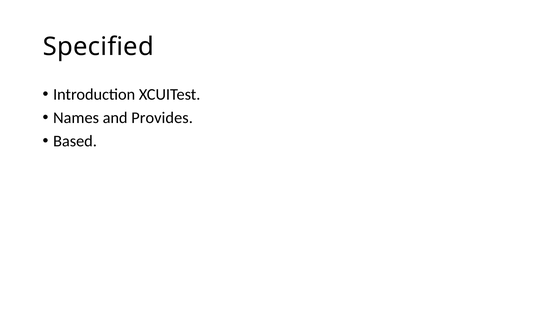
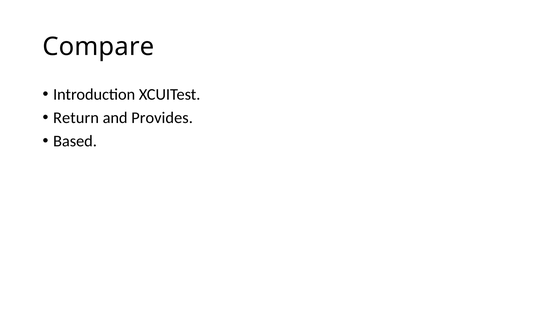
Specified: Specified -> Compare
Names: Names -> Return
